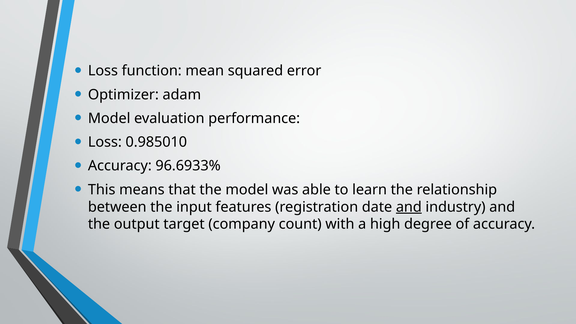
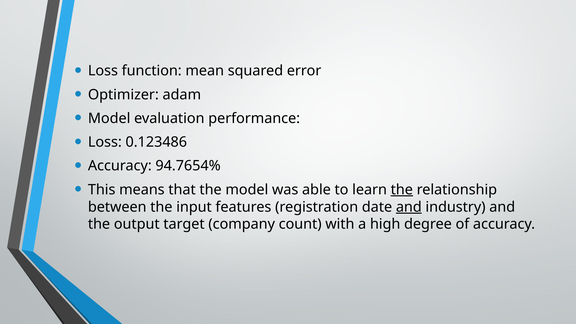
0.985010: 0.985010 -> 0.123486
96.6933%: 96.6933% -> 94.7654%
the at (402, 190) underline: none -> present
